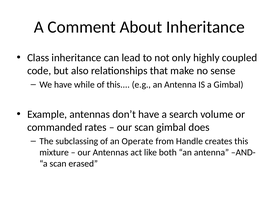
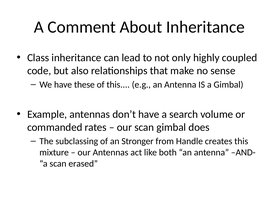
while: while -> these
Operate: Operate -> Stronger
